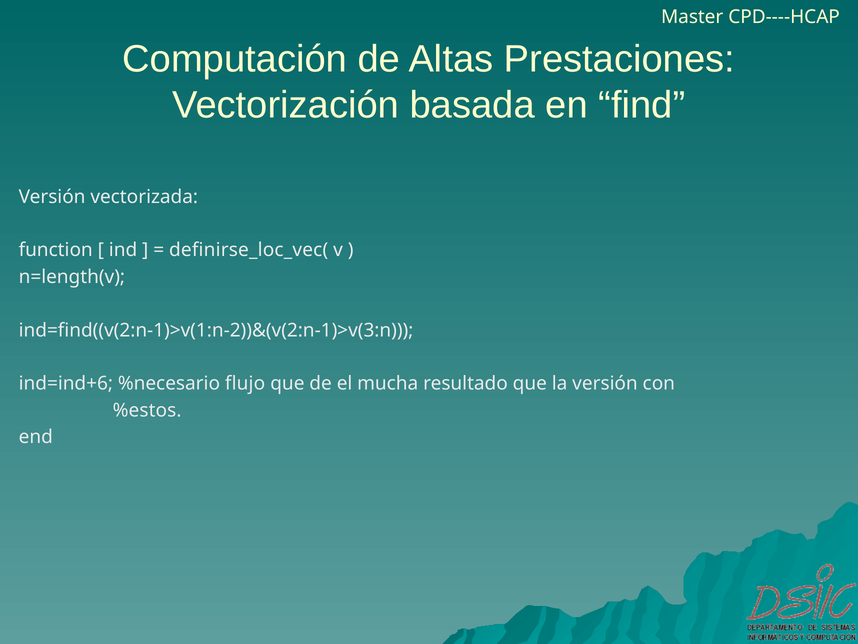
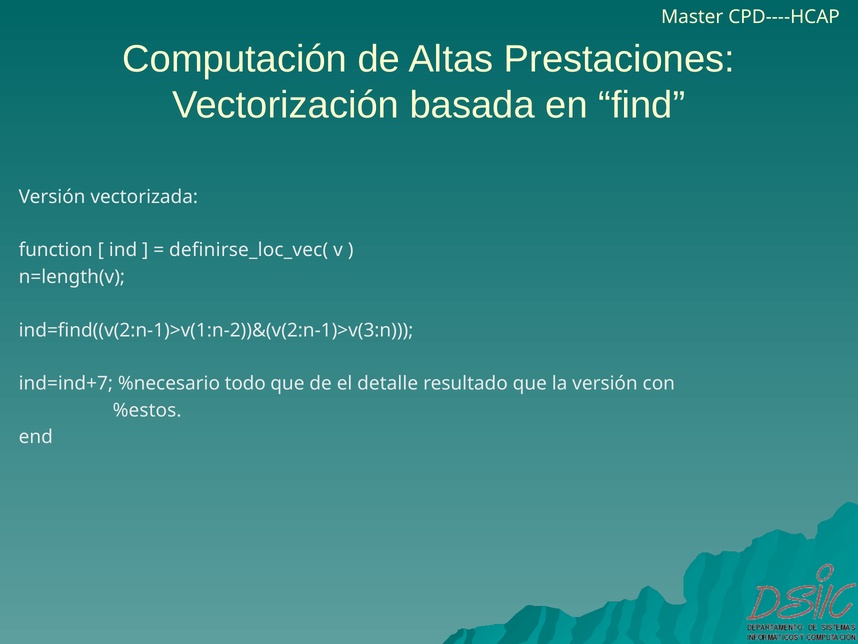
ind=ind+6: ind=ind+6 -> ind=ind+7
flujo: flujo -> todo
mucha: mucha -> detalle
